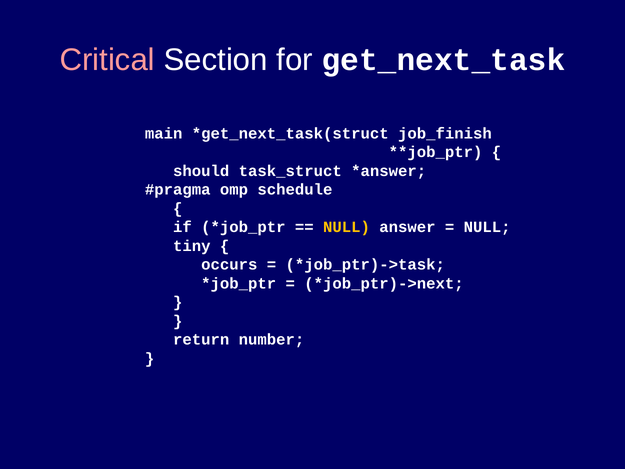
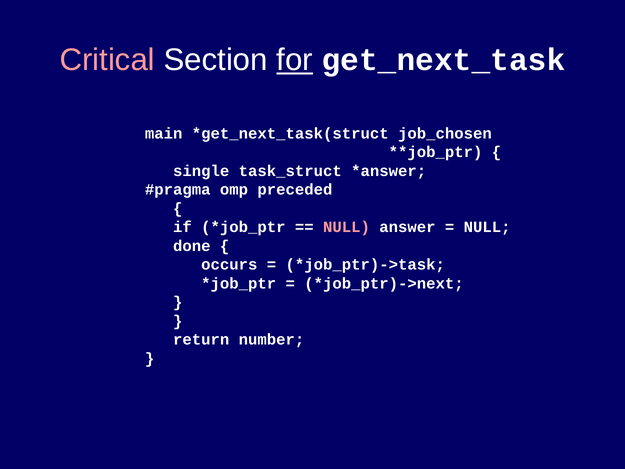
for underline: none -> present
job_finish: job_finish -> job_chosen
should: should -> single
schedule: schedule -> preceded
NULL at (346, 227) colour: yellow -> pink
tiny: tiny -> done
